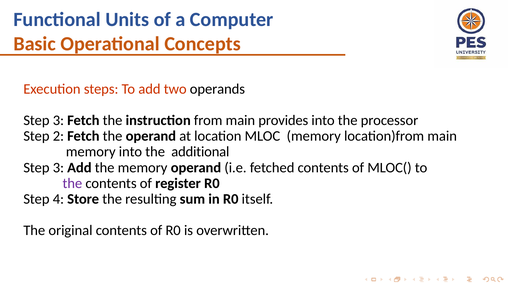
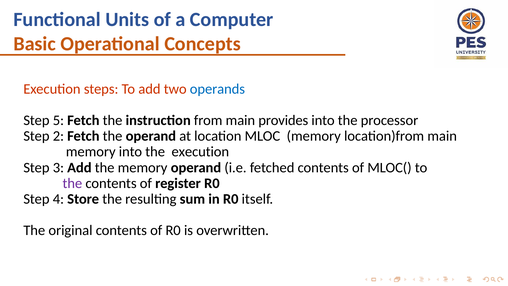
operands colour: black -> blue
3 at (58, 120): 3 -> 5
the additional: additional -> execution
